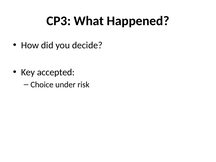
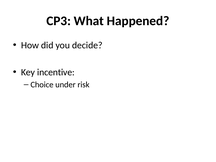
accepted: accepted -> incentive
